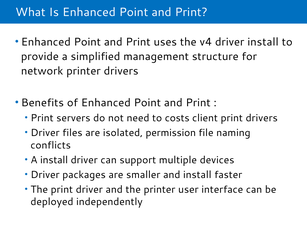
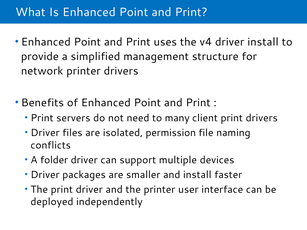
costs: costs -> many
A install: install -> folder
